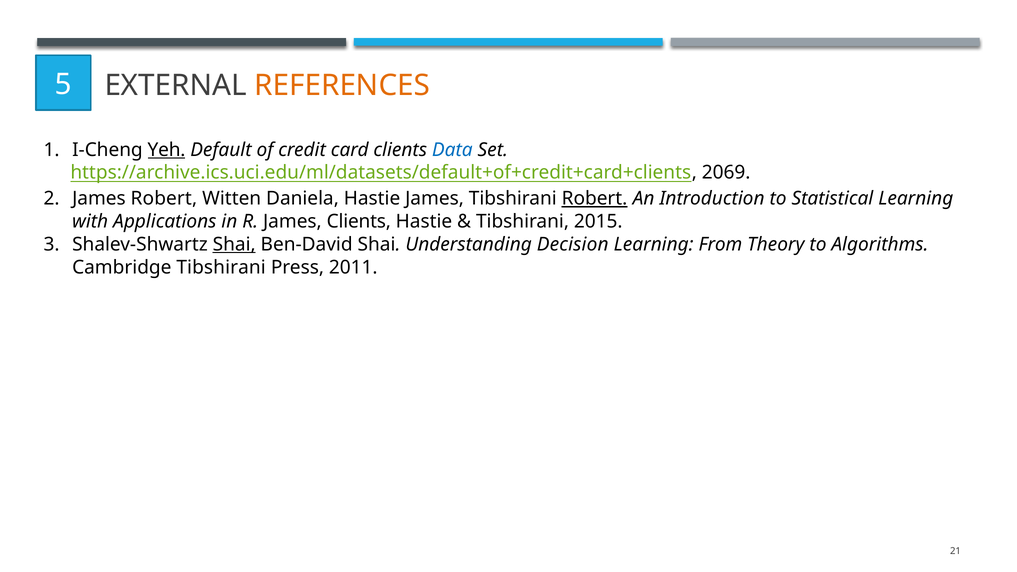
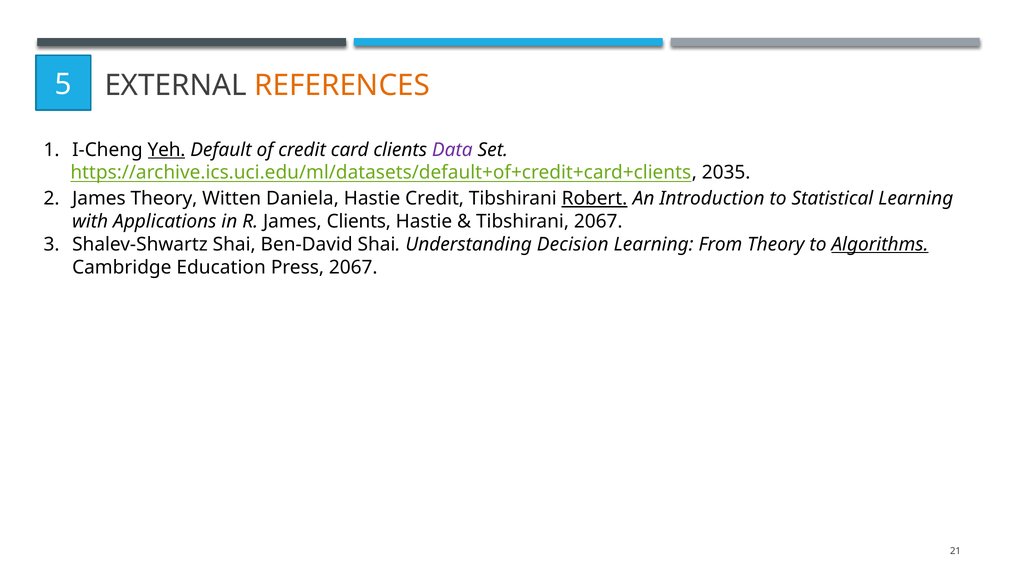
Data colour: blue -> purple
2069: 2069 -> 2035
James Robert: Robert -> Theory
Hastie James: James -> Credit
Tibshirani 2015: 2015 -> 2067
Shai at (234, 244) underline: present -> none
Algorithms underline: none -> present
Cambridge Tibshirani: Tibshirani -> Education
Press 2011: 2011 -> 2067
